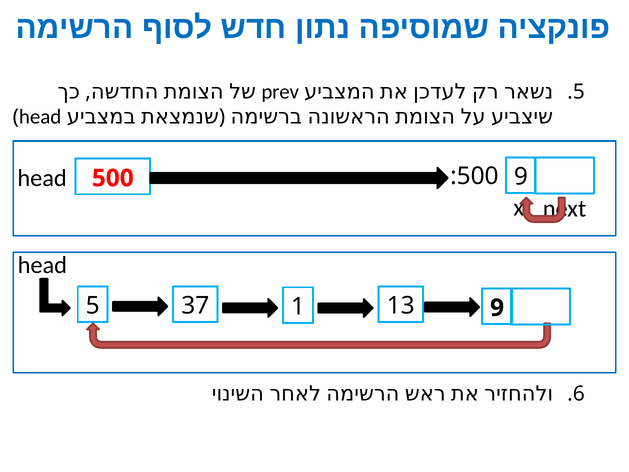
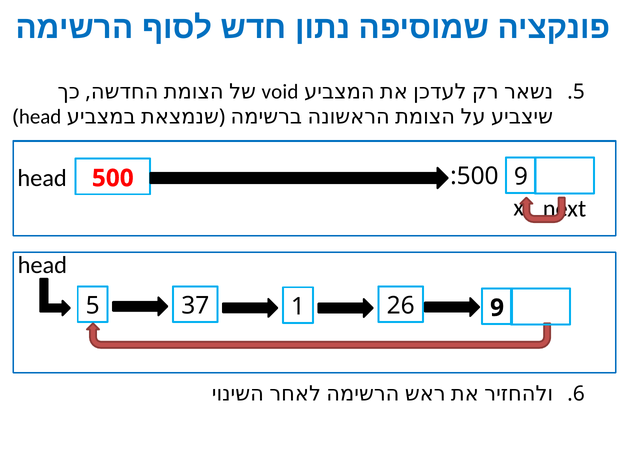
prev: prev -> void
13: 13 -> 26
